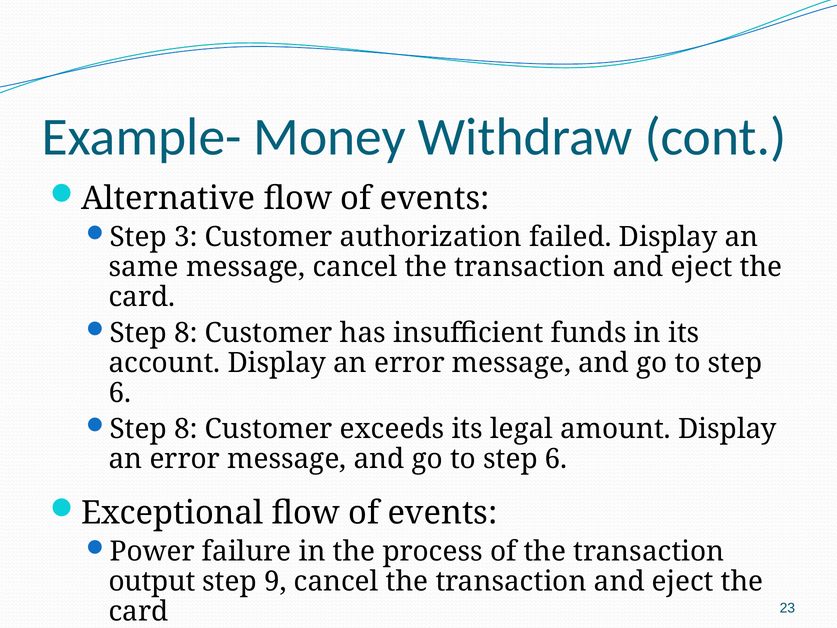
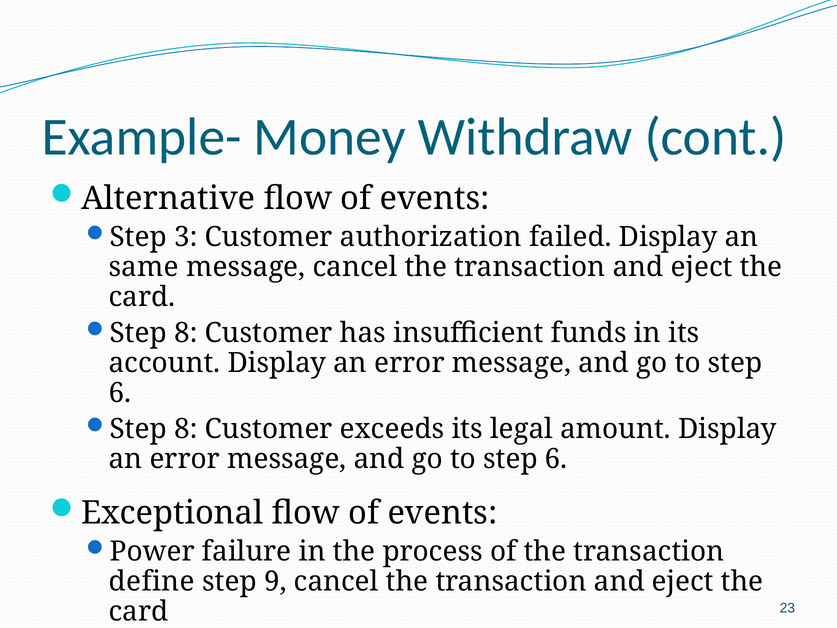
output: output -> define
